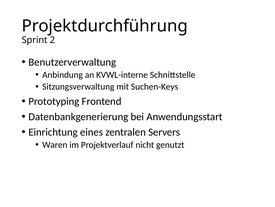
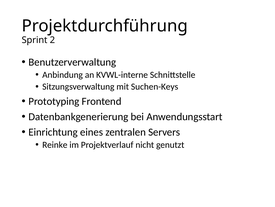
Waren: Waren -> Reinke
